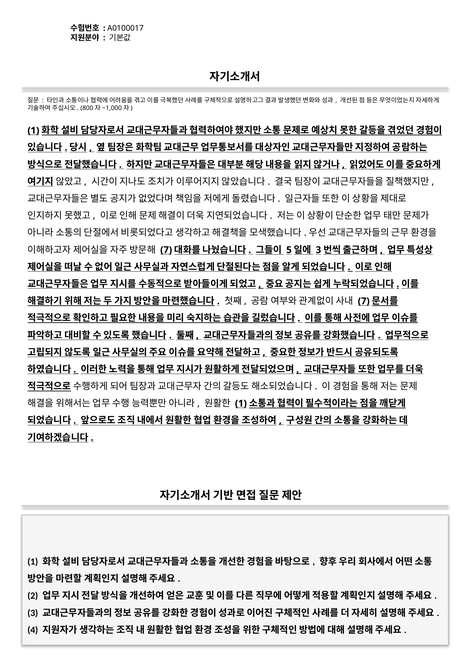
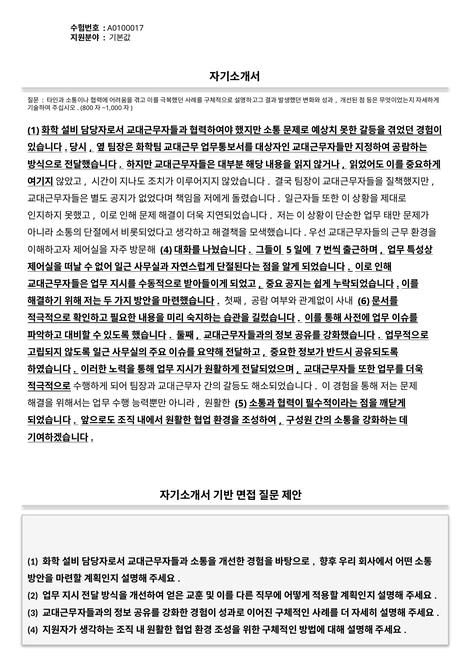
7 at (166, 250): 7 -> 4
3 at (318, 250): 3 -> 7
7 at (364, 301): 7 -> 6
1 at (241, 403): 1 -> 5
